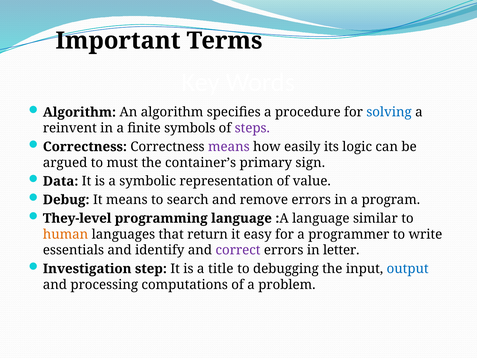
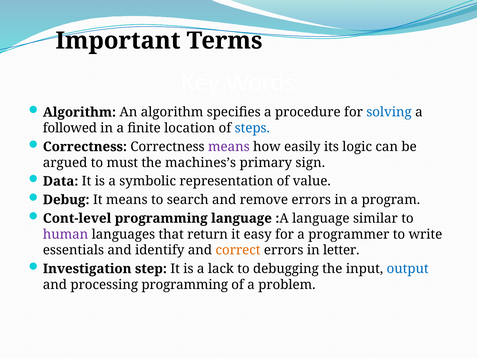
reinvent: reinvent -> followed
symbols: symbols -> location
steps colour: purple -> blue
container’s: container’s -> machines’s
They-level: They-level -> Cont-level
human colour: orange -> purple
correct colour: purple -> orange
title: title -> lack
processing computations: computations -> programming
